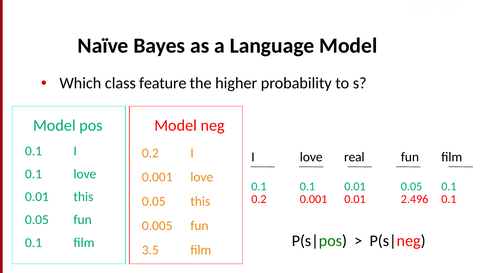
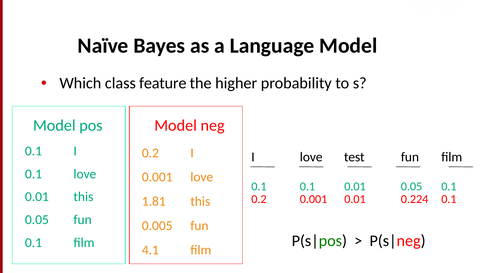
real: real -> test
2.496: 2.496 -> 0.224
0.05 at (154, 201): 0.05 -> 1.81
3.5: 3.5 -> 4.1
